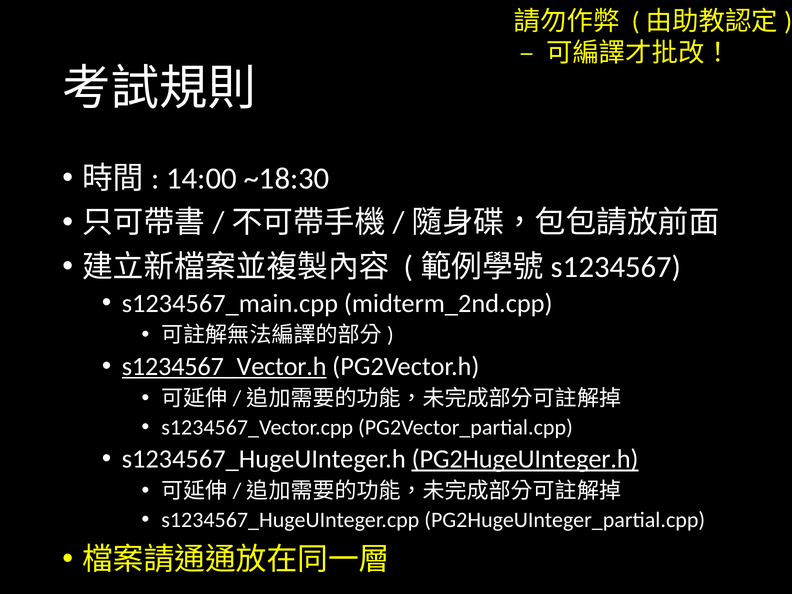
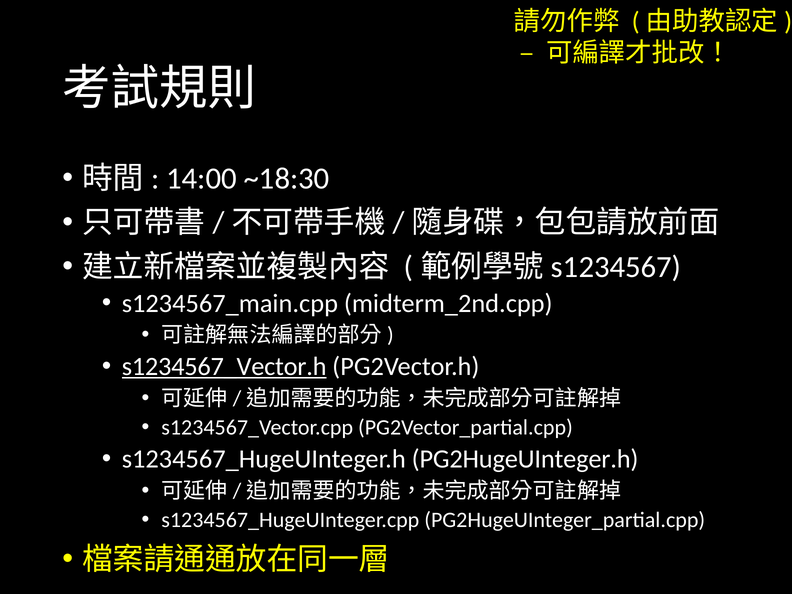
PG2HugeUInteger.h underline: present -> none
